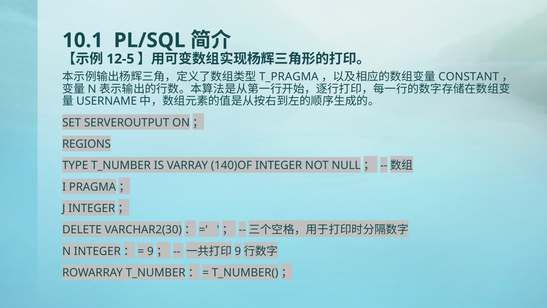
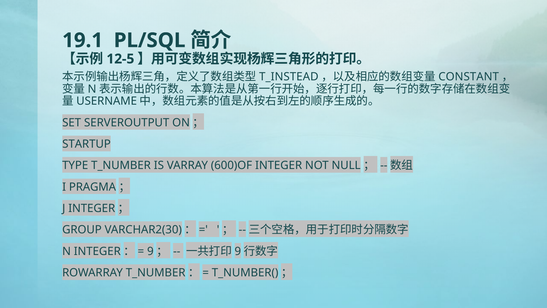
10.1: 10.1 -> 19.1
T_PRAGMA: T_PRAGMA -> T_INSTEAD
REGIONS: REGIONS -> STARTUP
140)OF: 140)OF -> 600)OF
DELETE: DELETE -> GROUP
